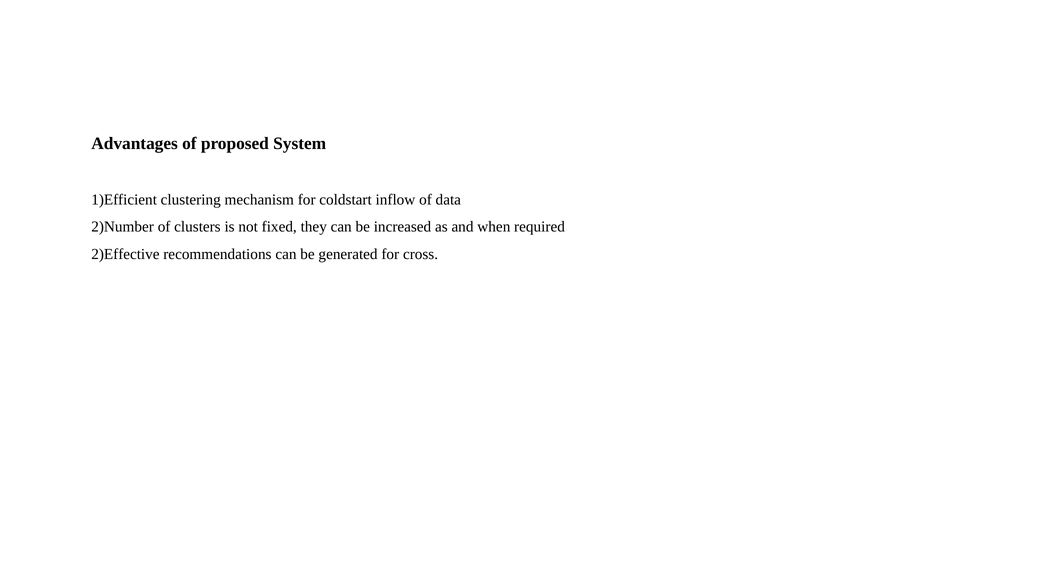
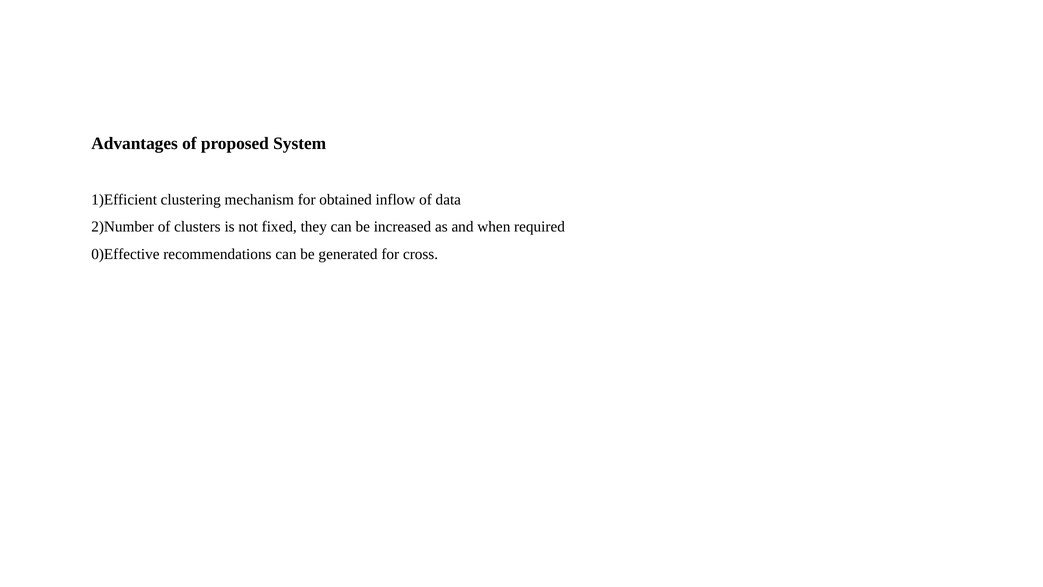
coldstart: coldstart -> obtained
2)Effective: 2)Effective -> 0)Effective
